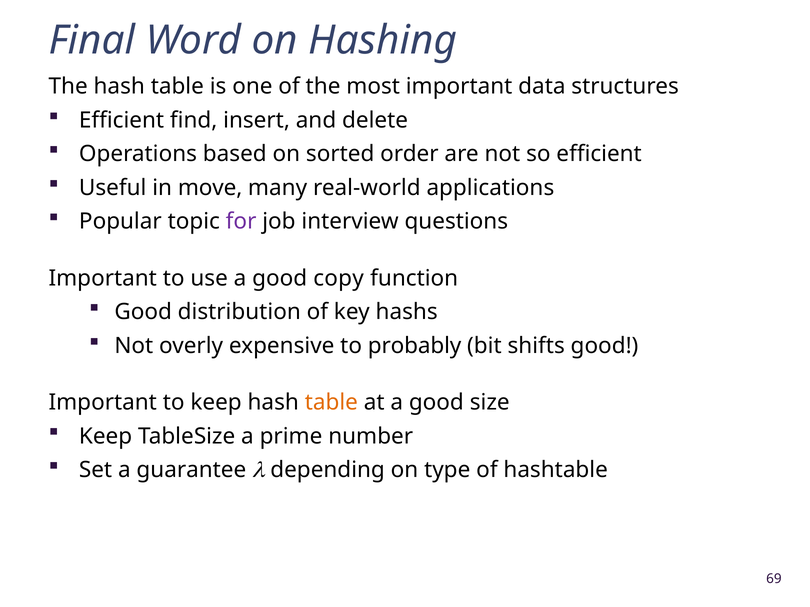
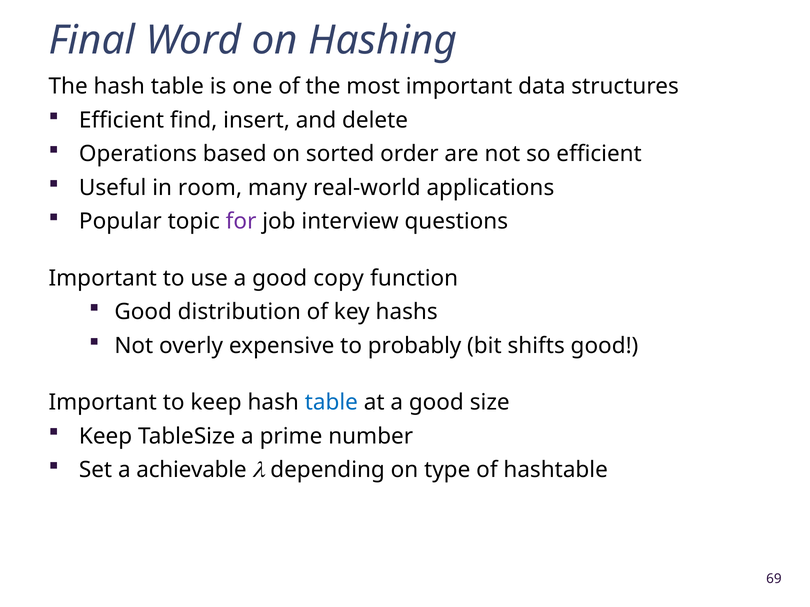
move: move -> room
table at (331, 403) colour: orange -> blue
guarantee: guarantee -> achievable
